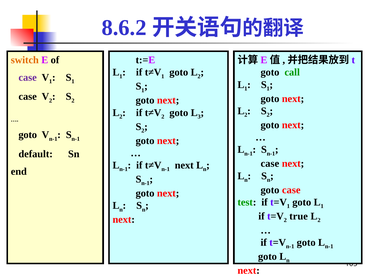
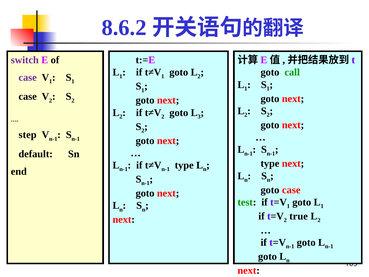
switch colour: orange -> purple
goto at (28, 135): goto -> step
case at (270, 163): case -> type
next at (184, 165): next -> type
